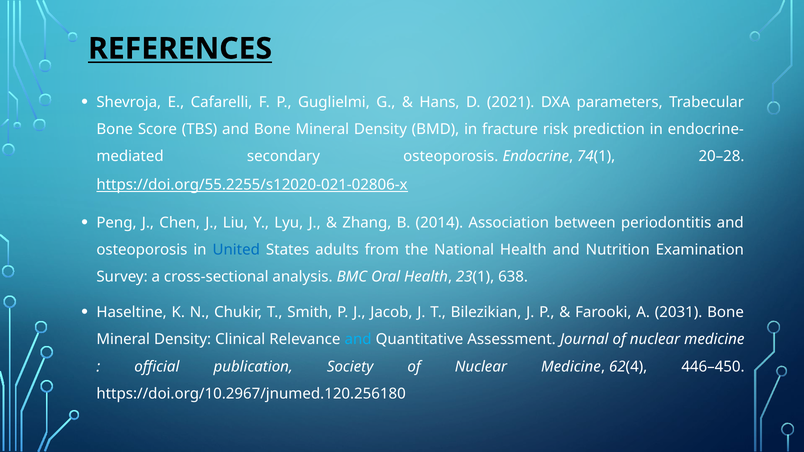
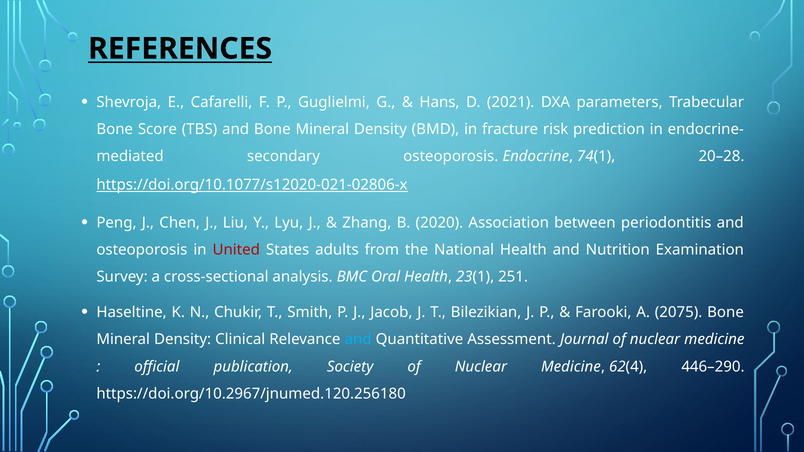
https://doi.org/55.2255/s12020-021-02806-x: https://doi.org/55.2255/s12020-021-02806-x -> https://doi.org/10.1077/s12020-021-02806-x
2014: 2014 -> 2020
United colour: blue -> red
638: 638 -> 251
2031: 2031 -> 2075
446–450: 446–450 -> 446–290
